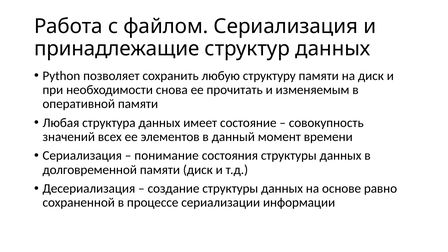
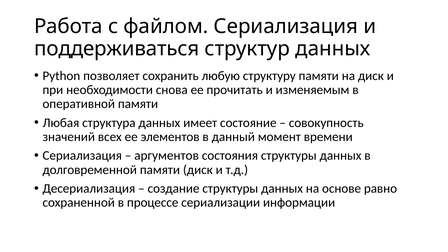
принадлежащие: принадлежащие -> поддерживаться
понимание: понимание -> аргументов
